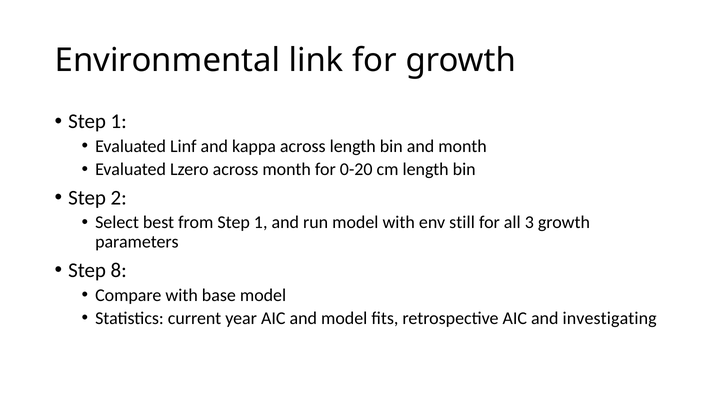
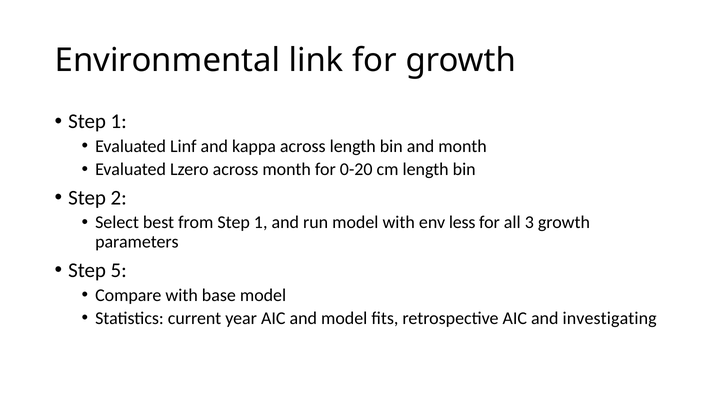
still: still -> less
8: 8 -> 5
